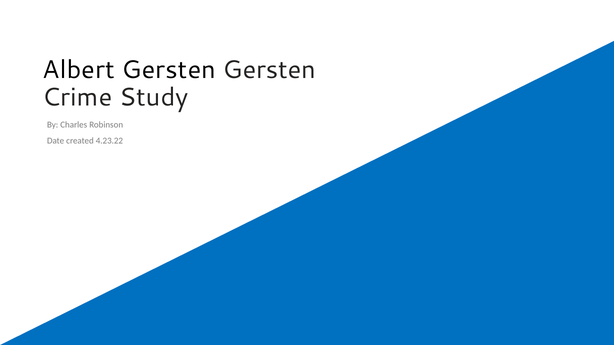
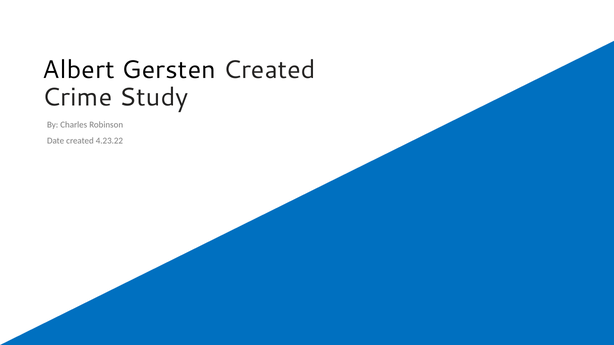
Gersten at (269, 70): Gersten -> Created
